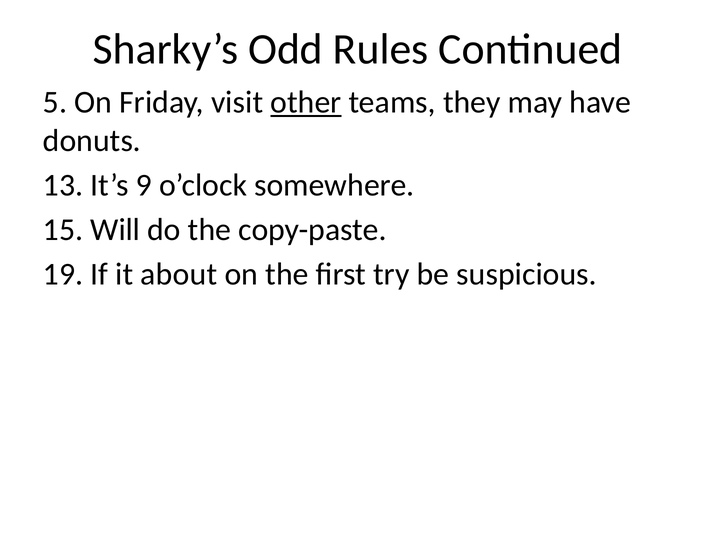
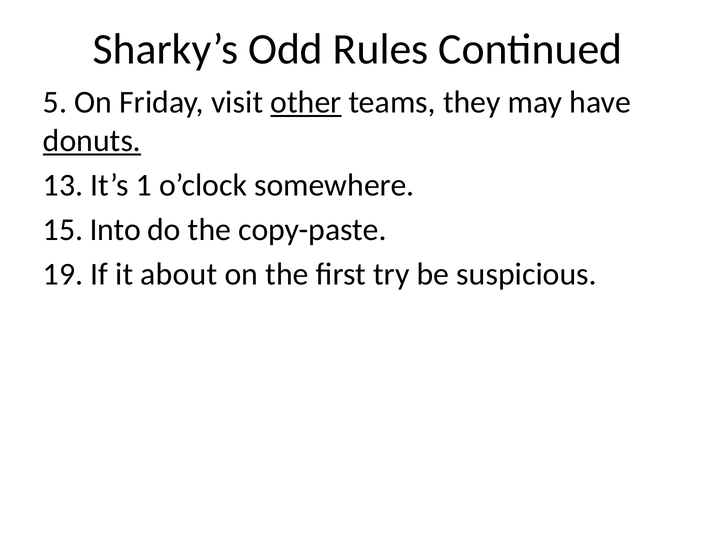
donuts underline: none -> present
9: 9 -> 1
Will: Will -> Into
